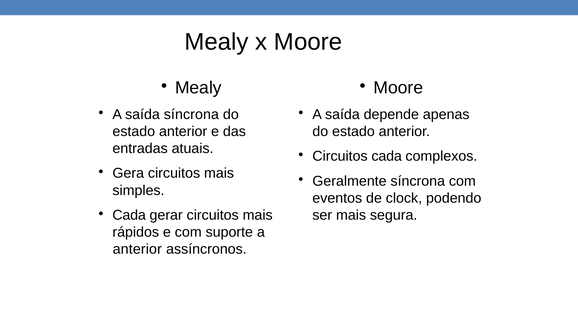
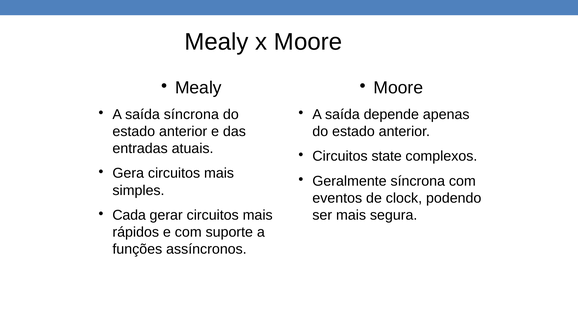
Circuitos cada: cada -> state
anterior at (137, 249): anterior -> funções
